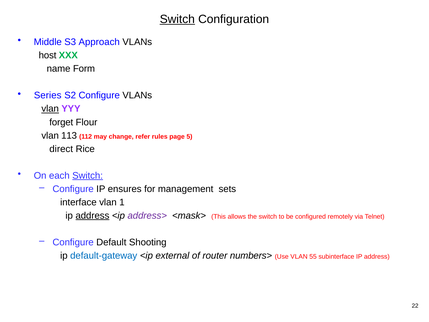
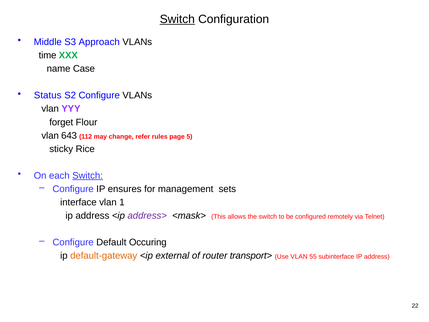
host: host -> time
Form: Form -> Case
Series: Series -> Status
vlan at (50, 109) underline: present -> none
113: 113 -> 643
direct: direct -> sticky
address at (92, 215) underline: present -> none
Shooting: Shooting -> Occuring
default-gateway colour: blue -> orange
numbers>: numbers> -> transport>
